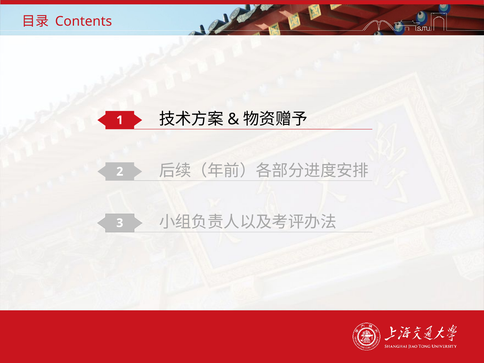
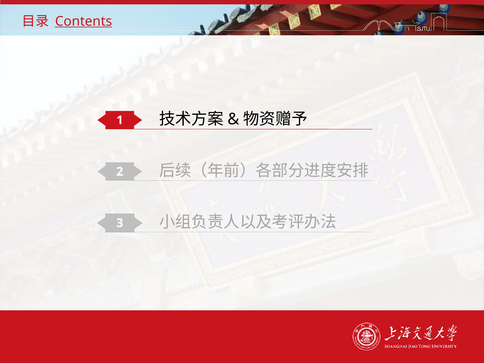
Contents underline: none -> present
